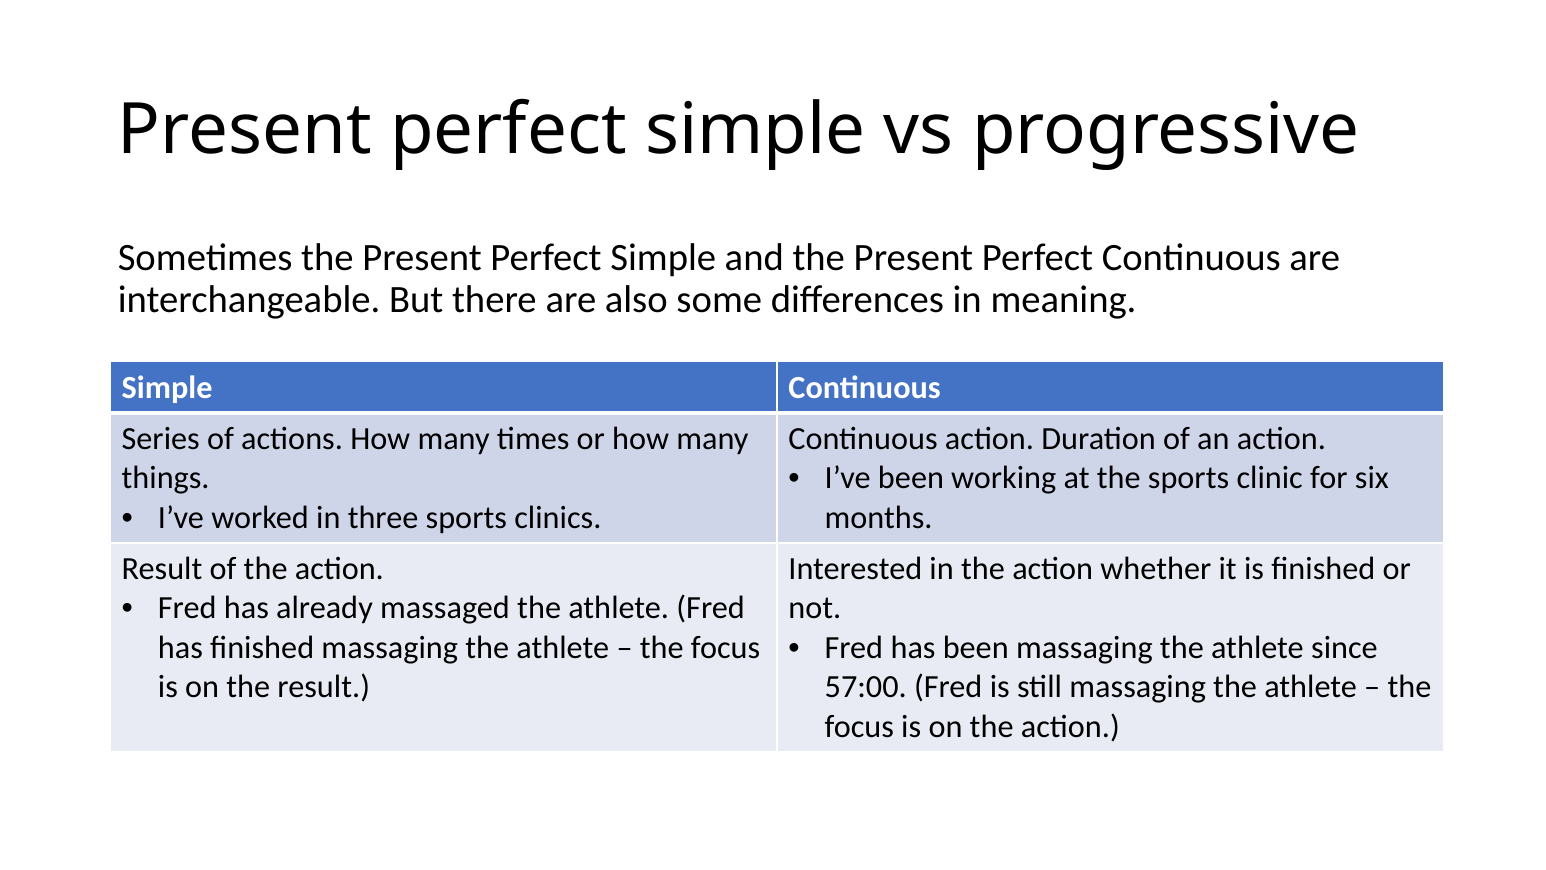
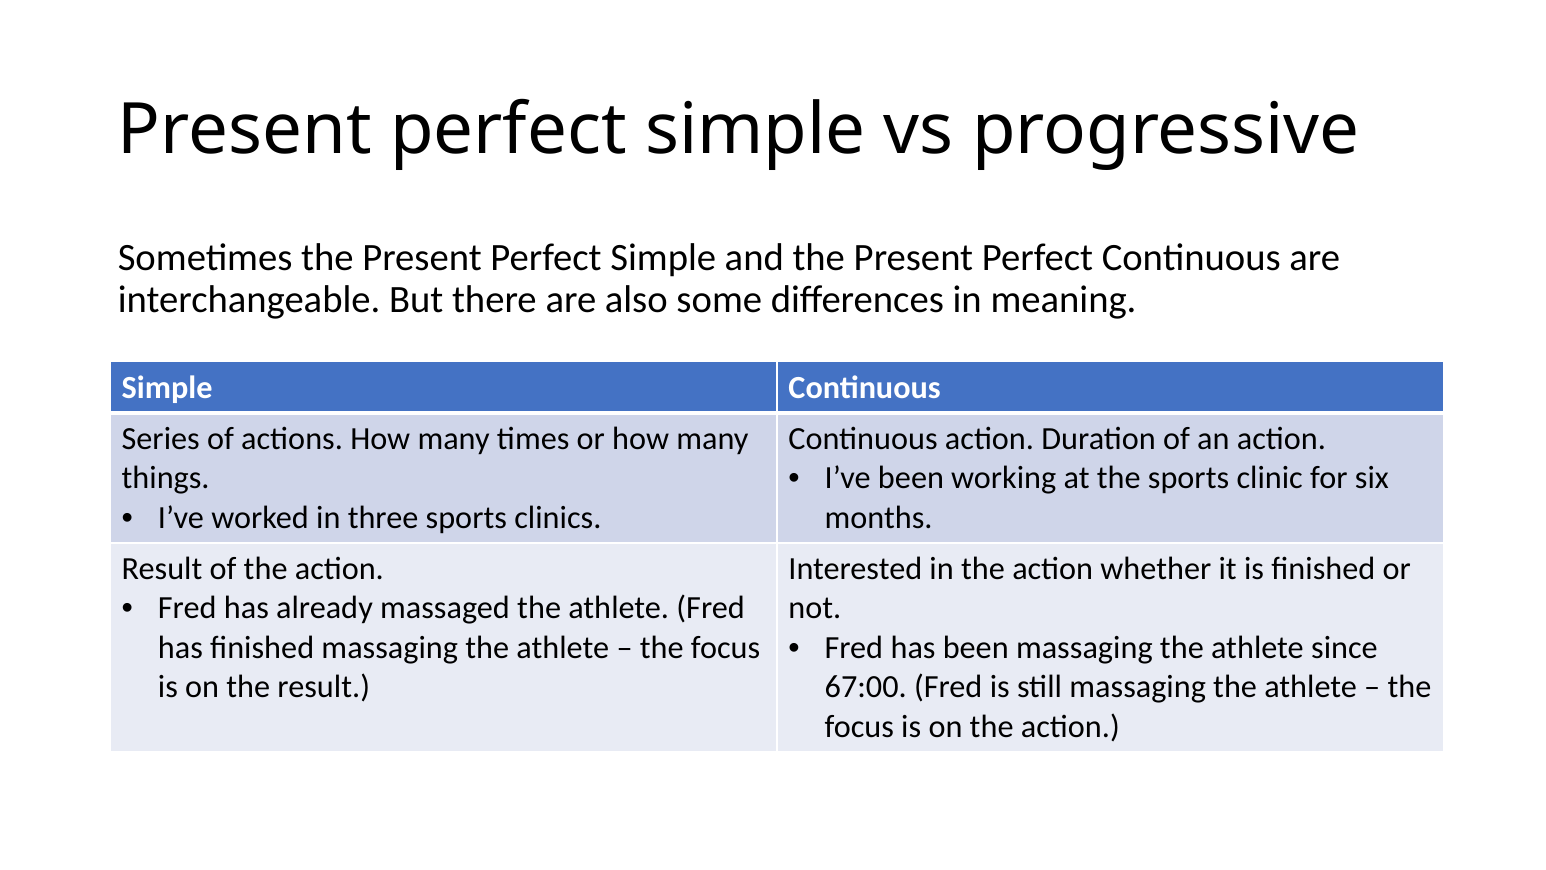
57:00: 57:00 -> 67:00
